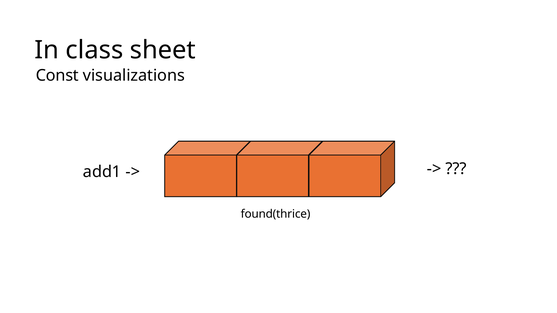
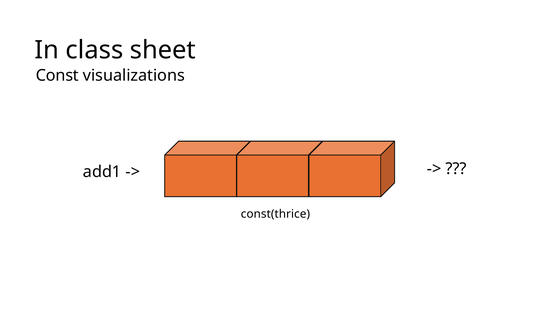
found(thrice: found(thrice -> const(thrice
